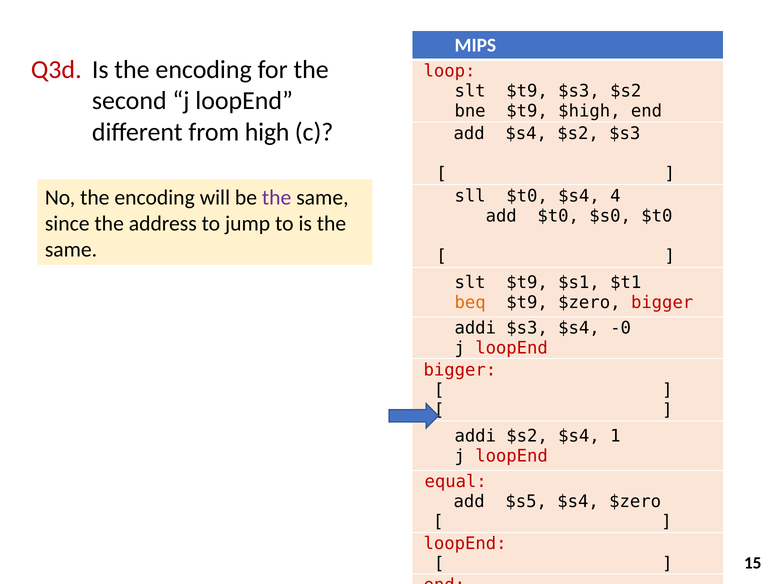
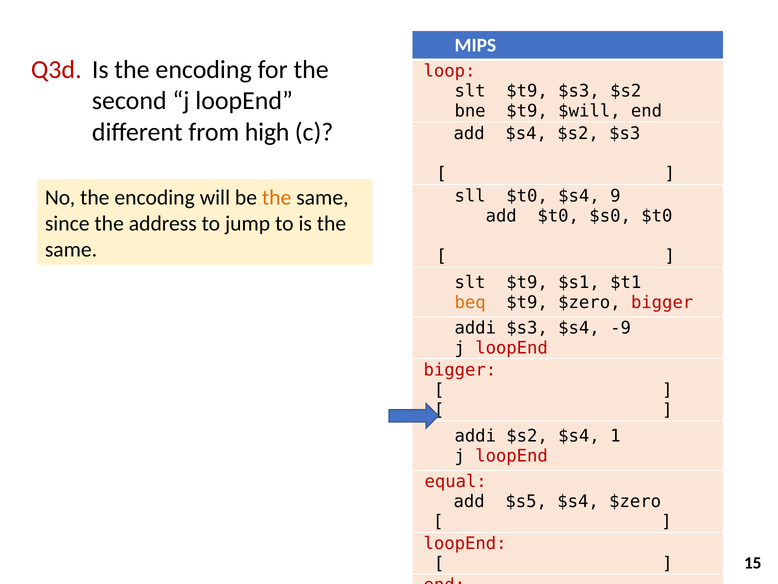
$high: $high -> $will
4: 4 -> 9
the at (277, 197) colour: purple -> orange
-0: -0 -> -9
